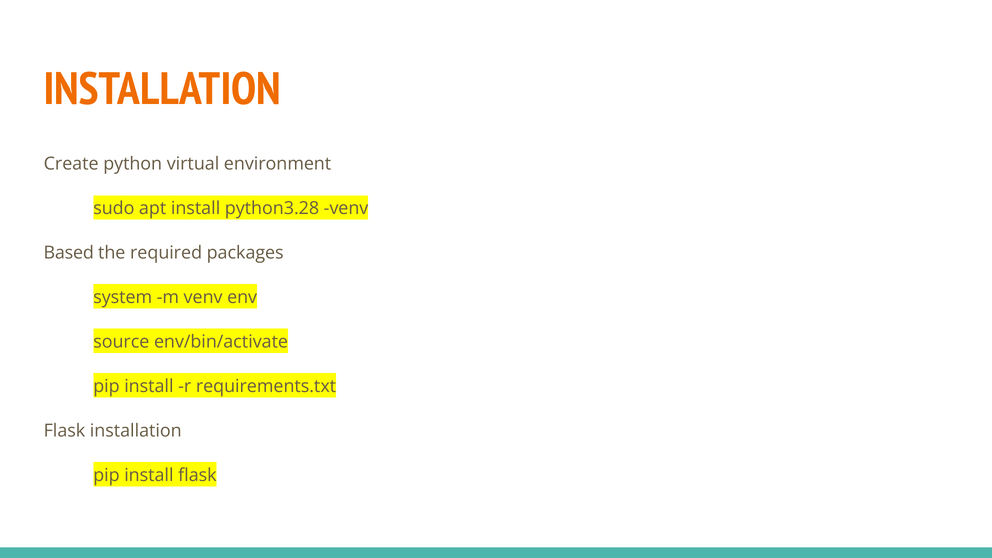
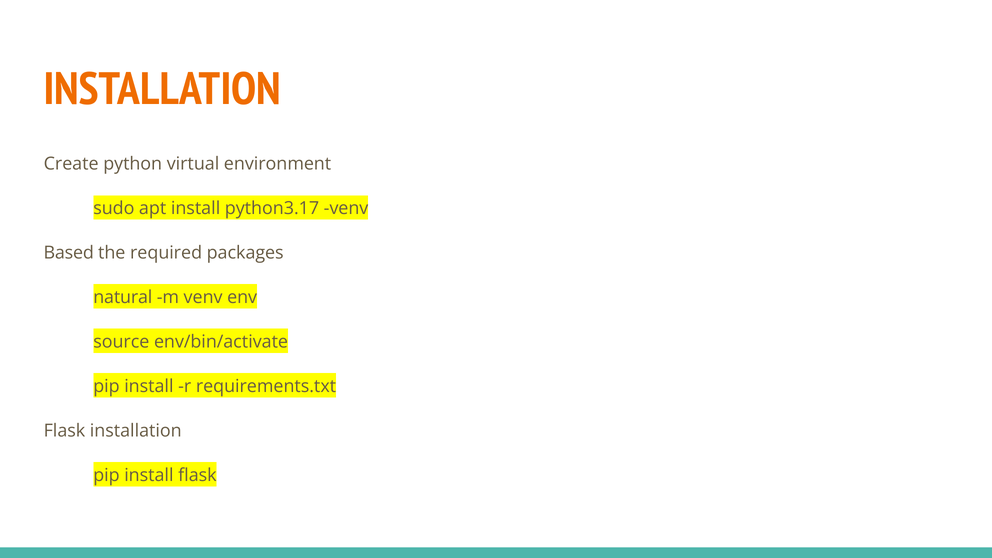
python3.28: python3.28 -> python3.17
system: system -> natural
